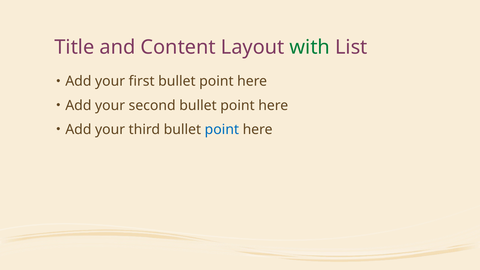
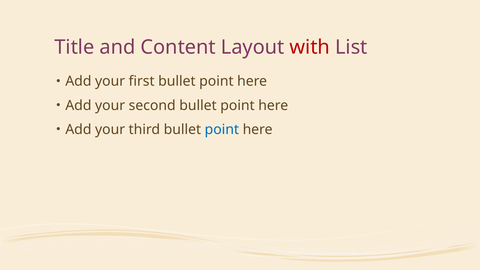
with colour: green -> red
